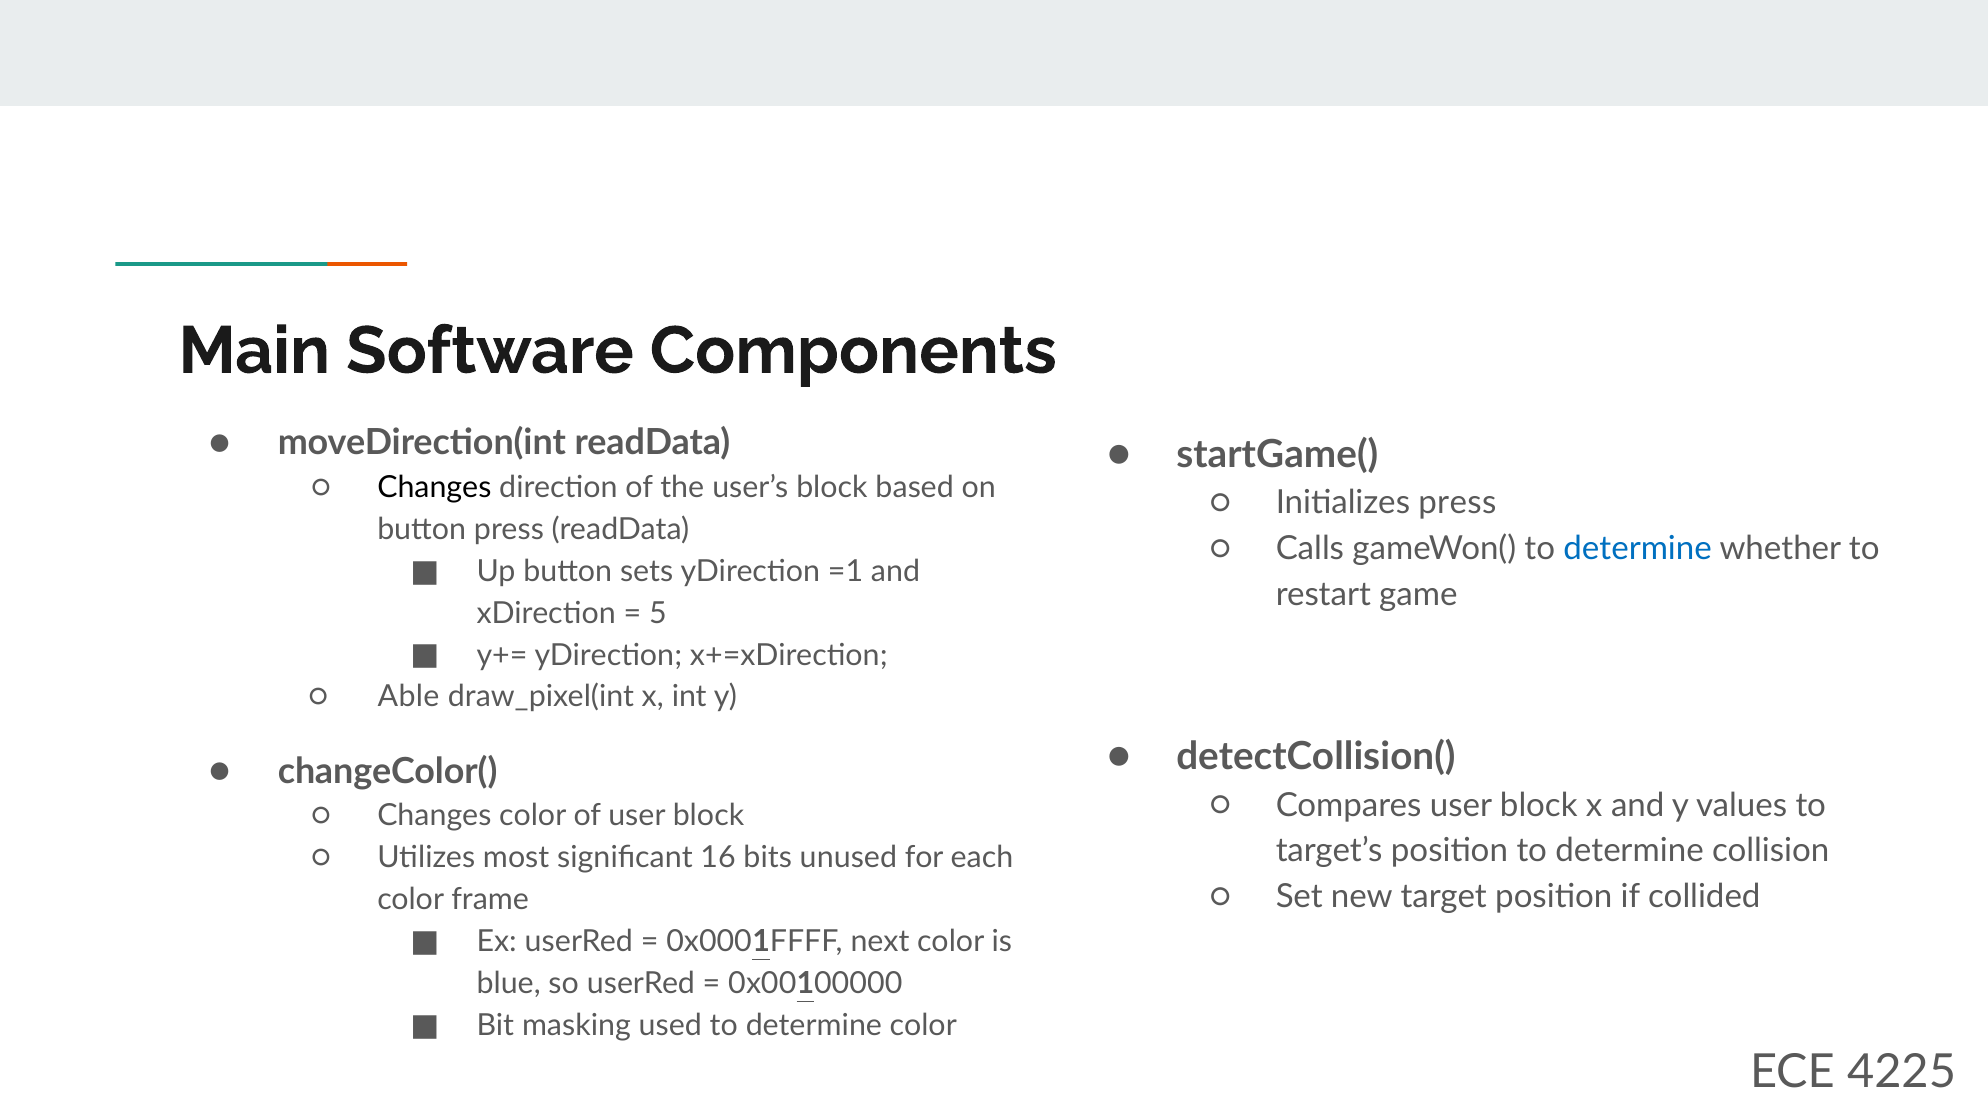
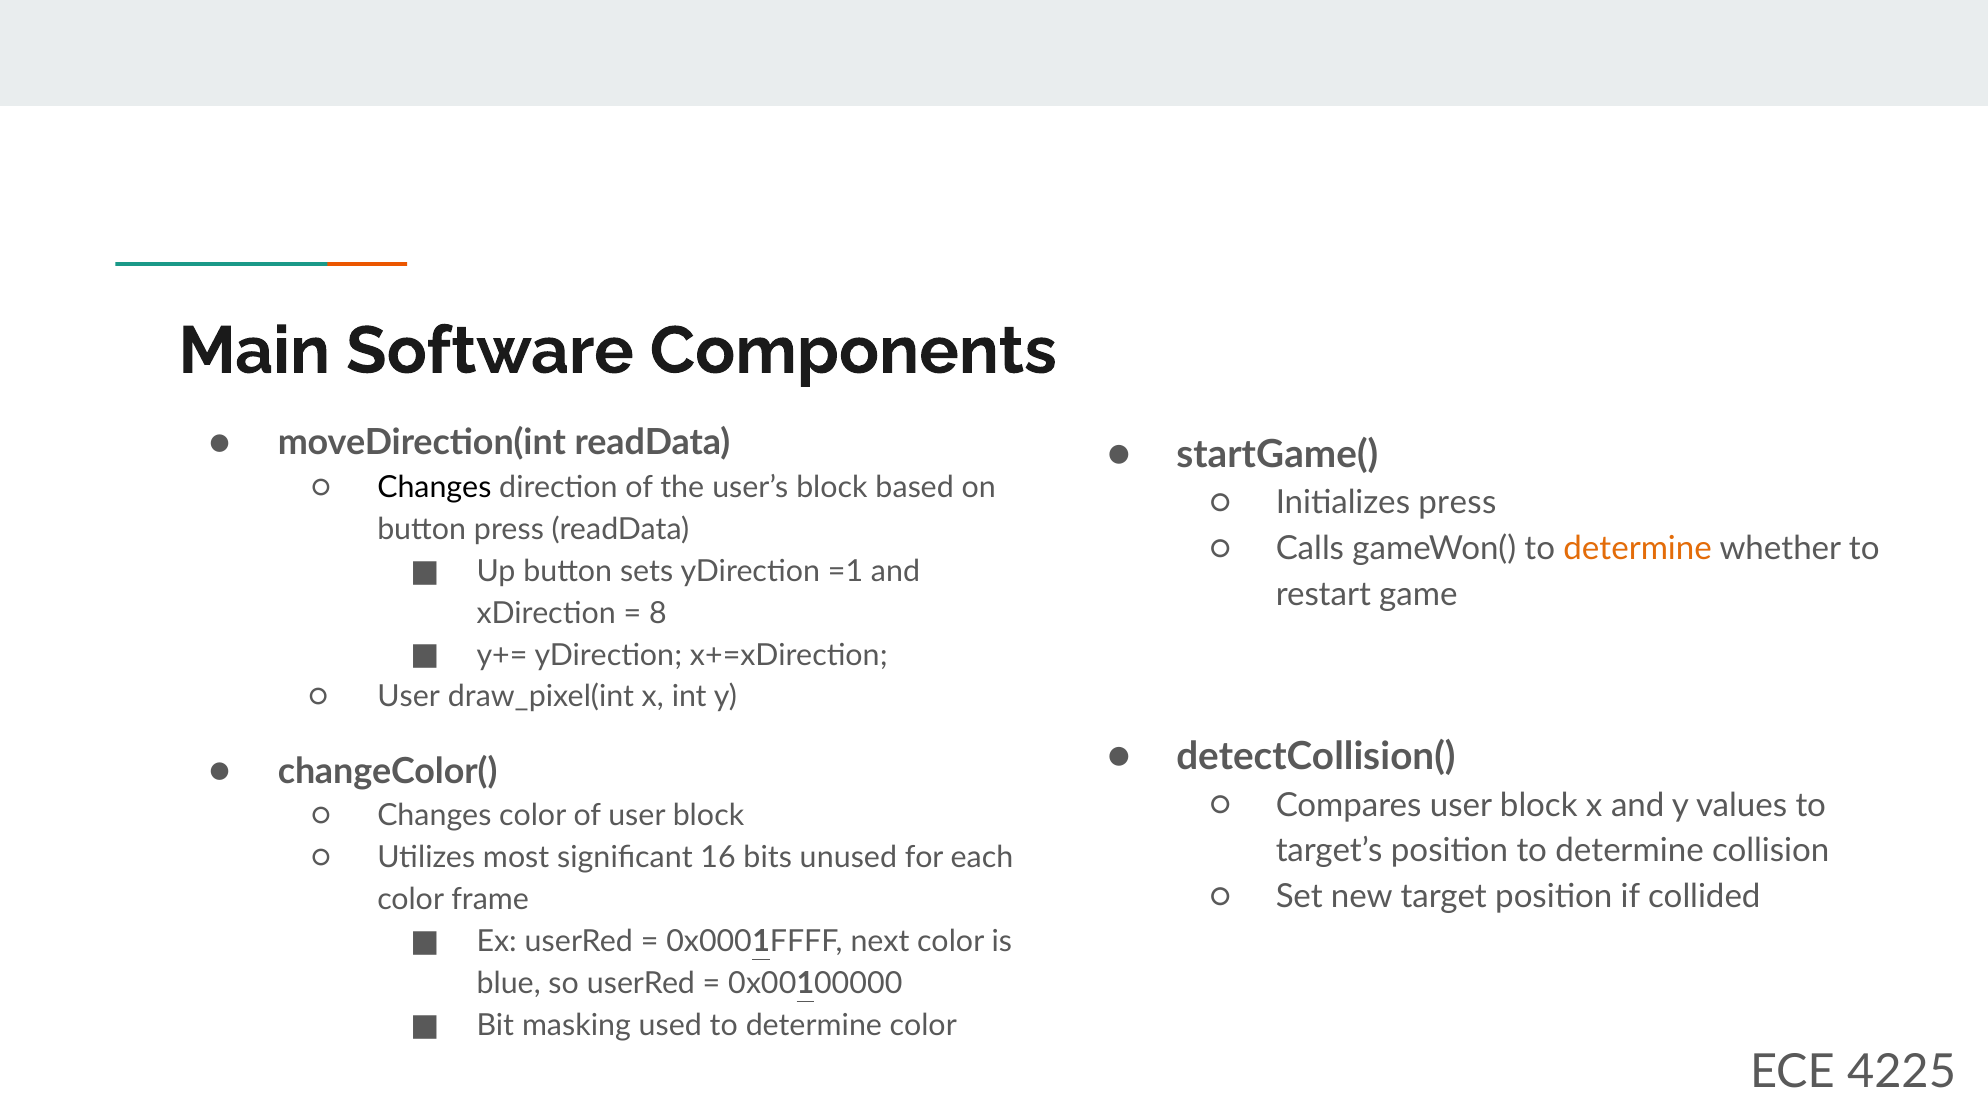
determine at (1638, 549) colour: blue -> orange
5: 5 -> 8
Able at (408, 697): Able -> User
